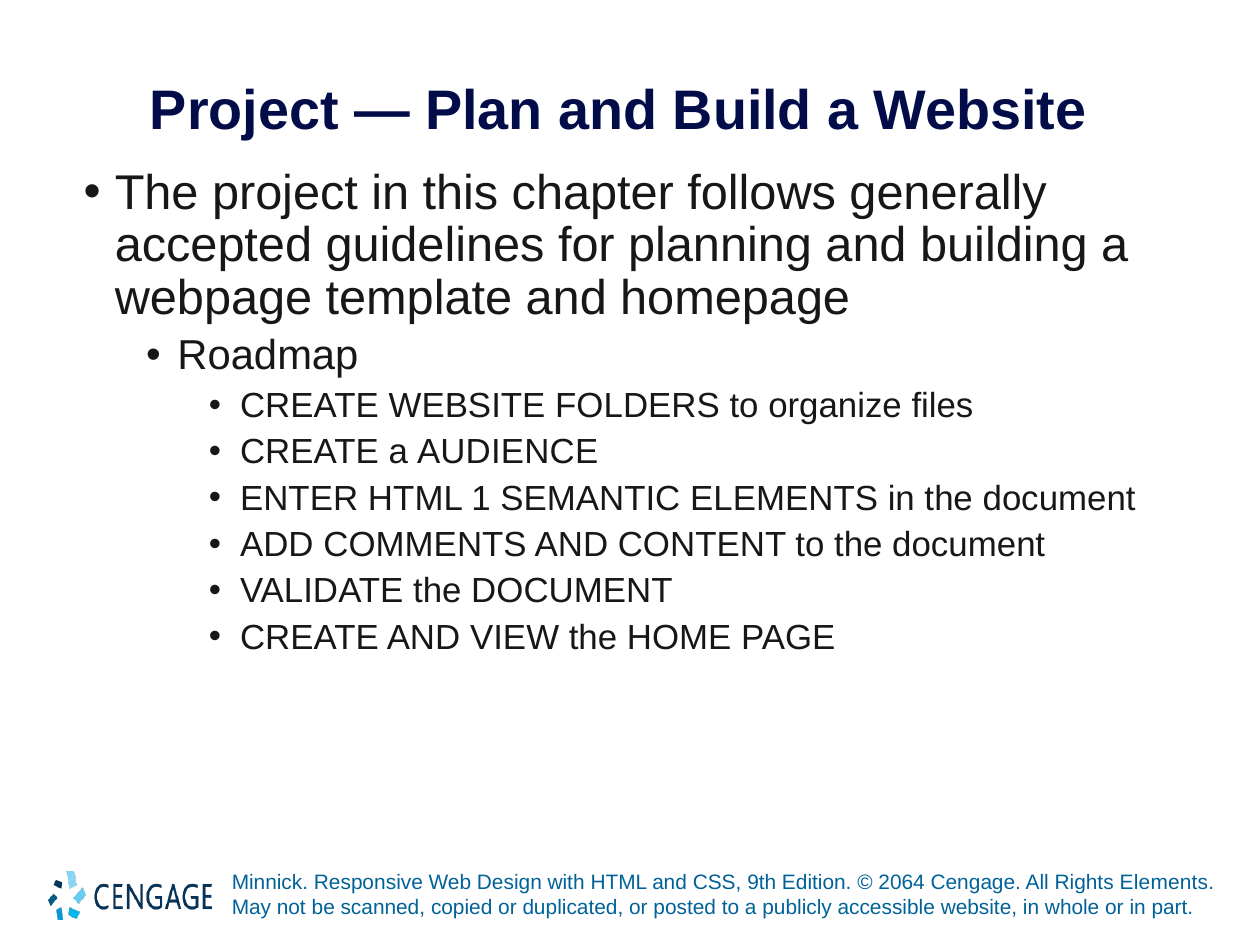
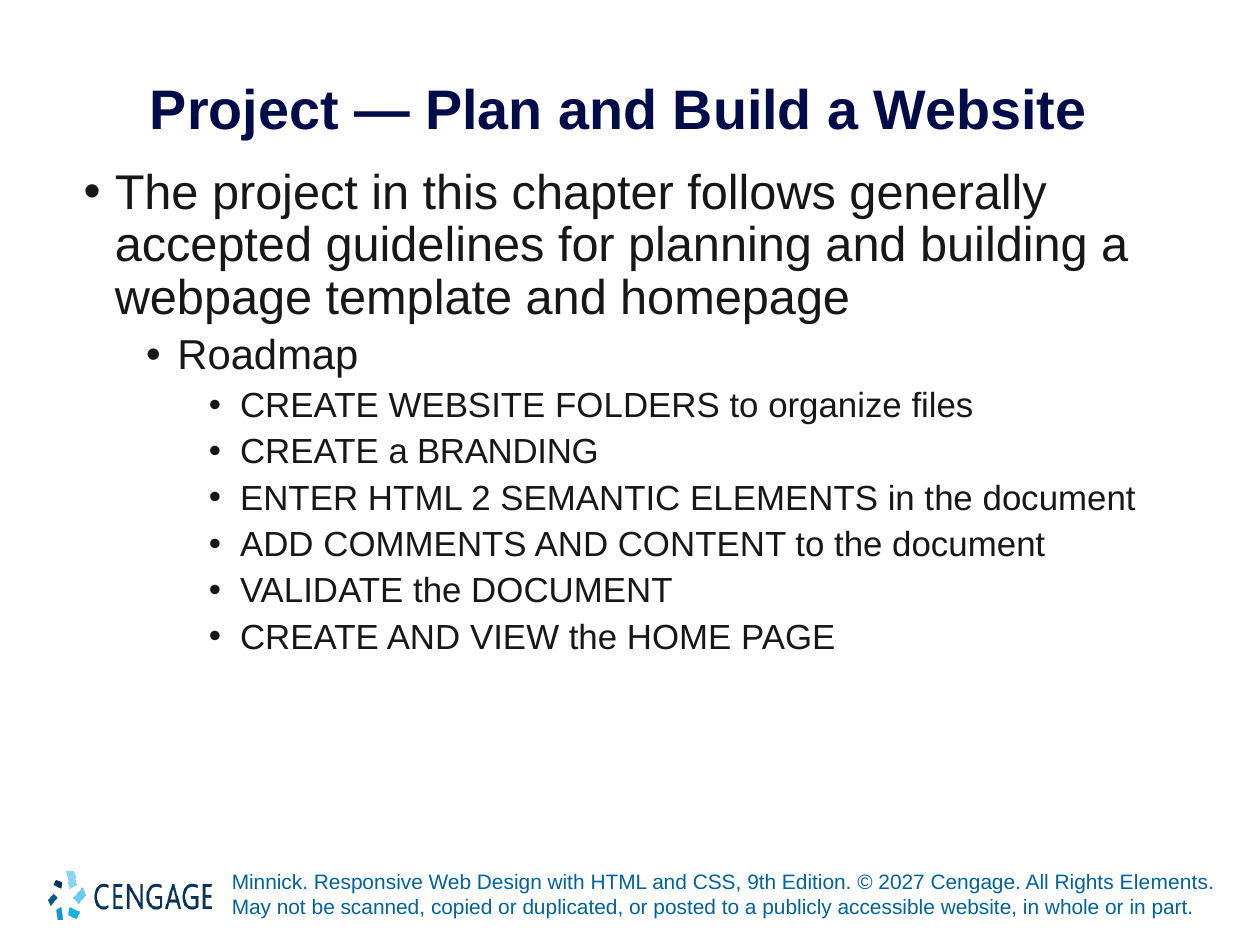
AUDIENCE: AUDIENCE -> BRANDING
1: 1 -> 2
2064: 2064 -> 2027
